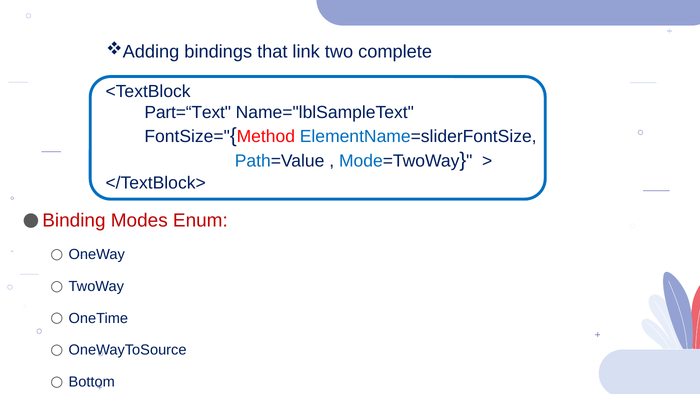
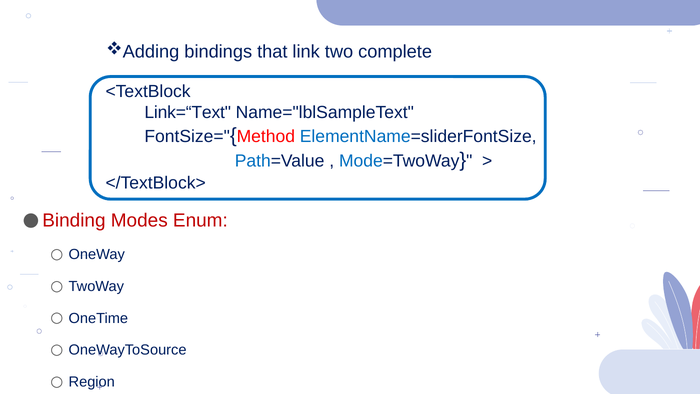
Part=“Text: Part=“Text -> Link=“Text
Bottom: Bottom -> Region
